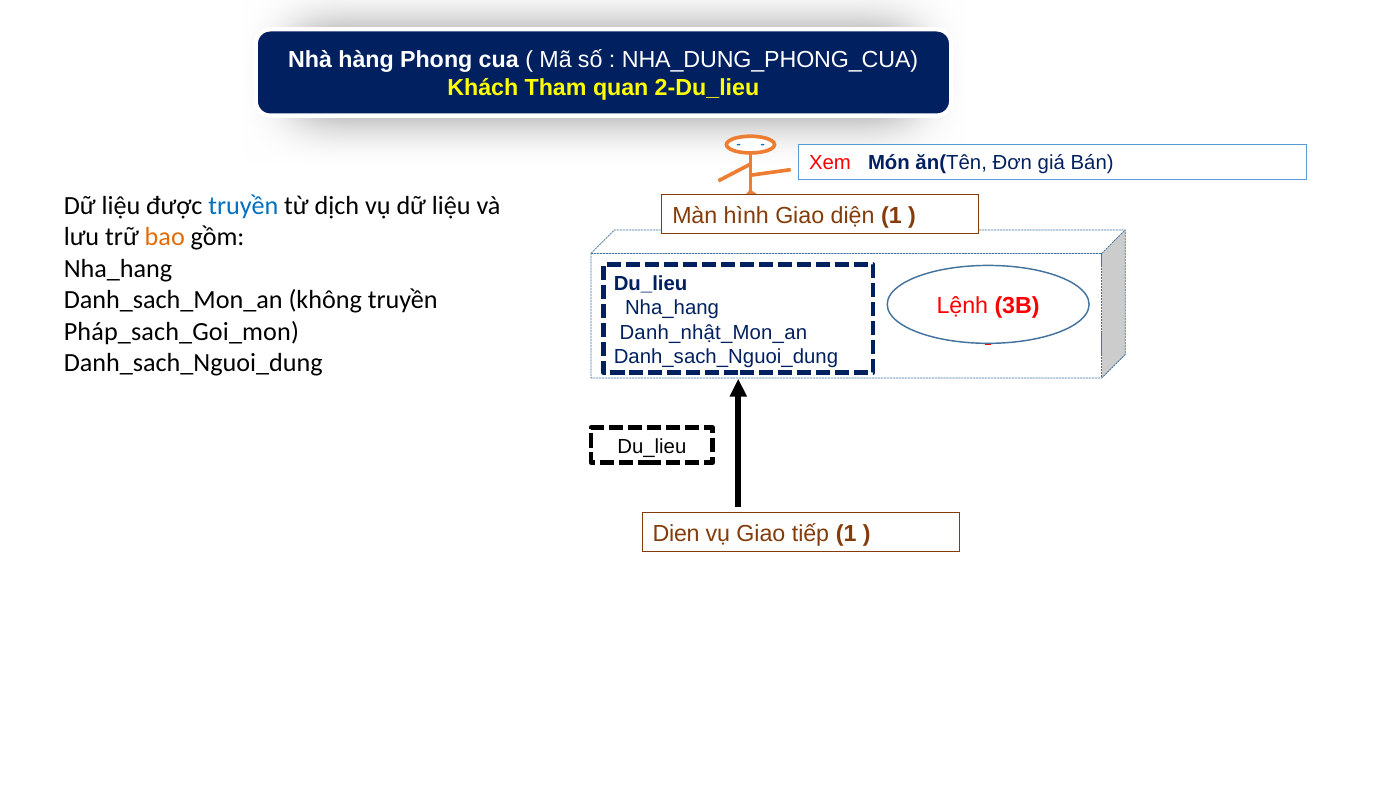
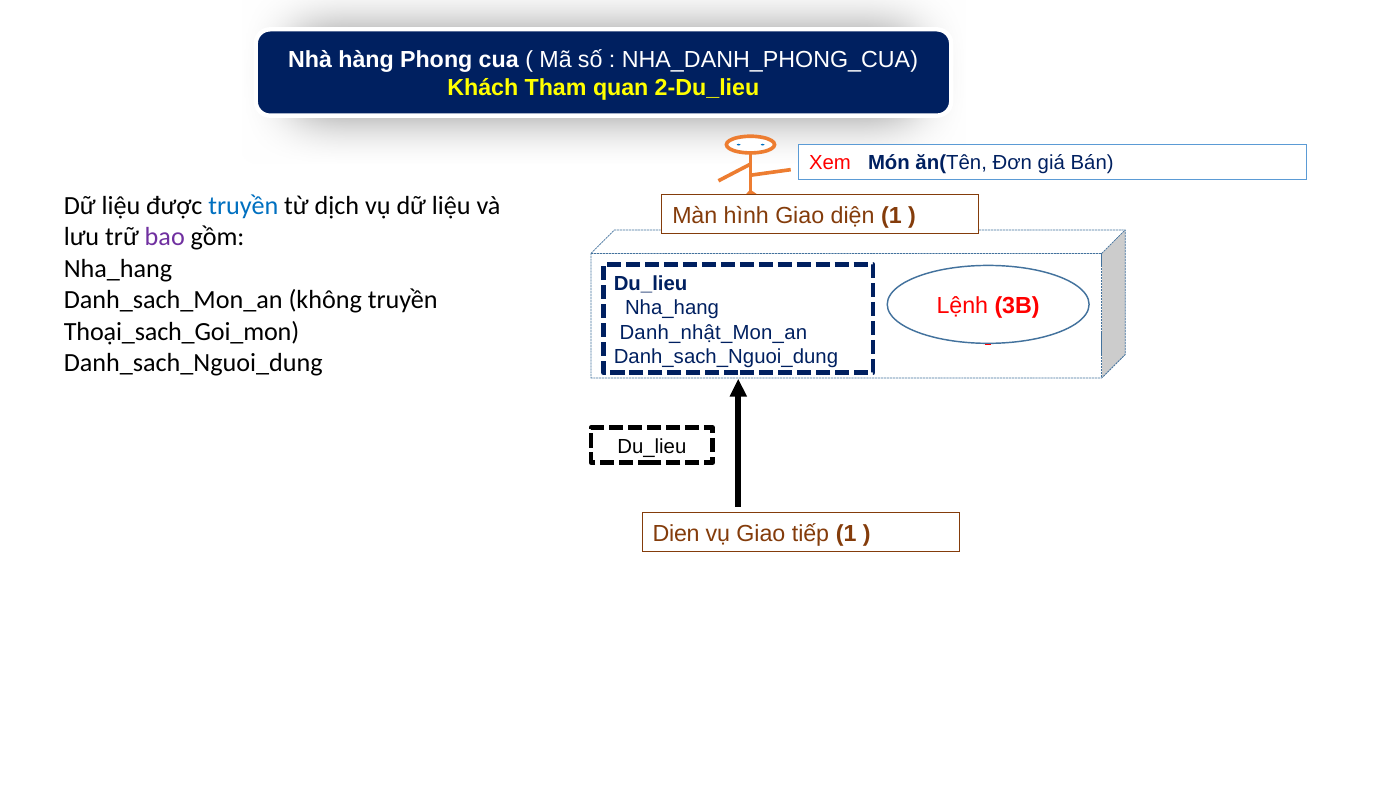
NHA_DUNG_PHONG_CUA: NHA_DUNG_PHONG_CUA -> NHA_DANH_PHONG_CUA
bao colour: orange -> purple
Pháp_sach_Goi_mon: Pháp_sach_Goi_mon -> Thoại_sach_Goi_mon
